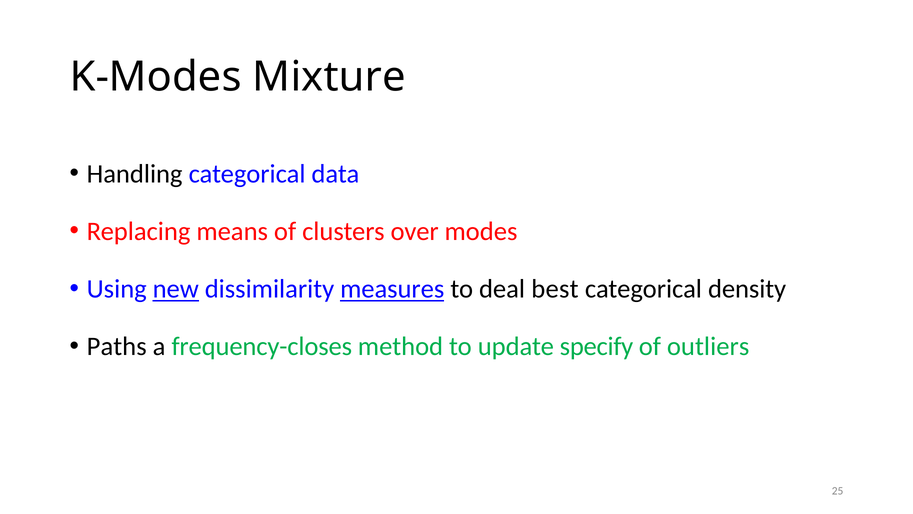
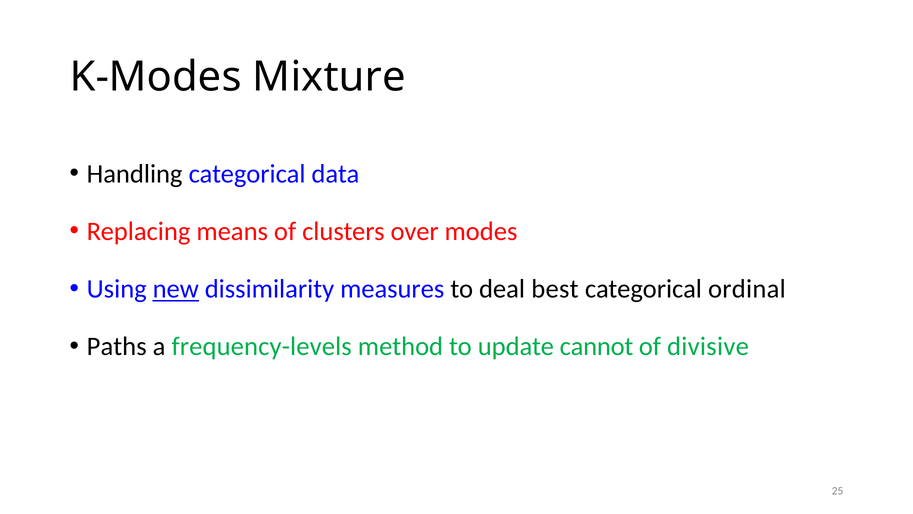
measures underline: present -> none
density: density -> ordinal
frequency-closes: frequency-closes -> frequency-levels
specify: specify -> cannot
outliers: outliers -> divisive
